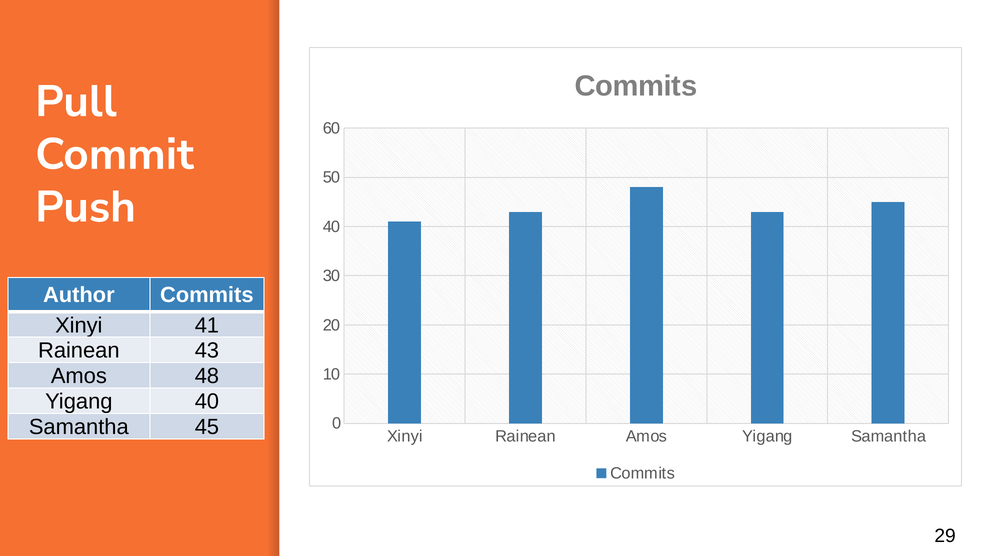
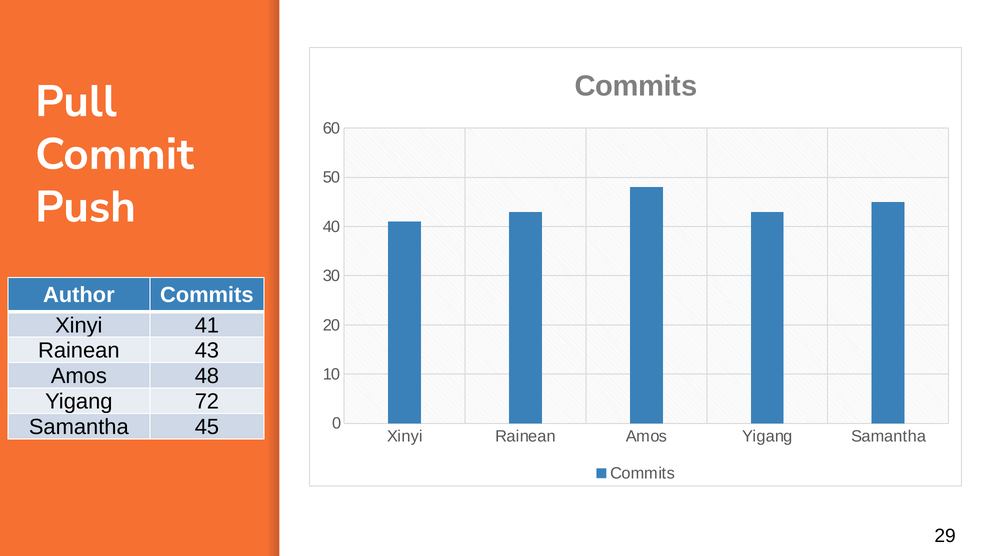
Yigang 40: 40 -> 72
